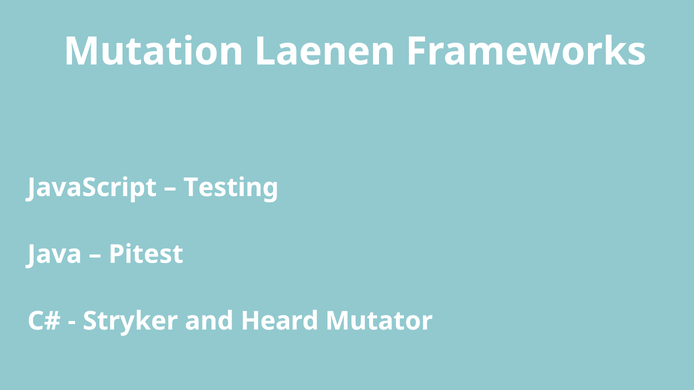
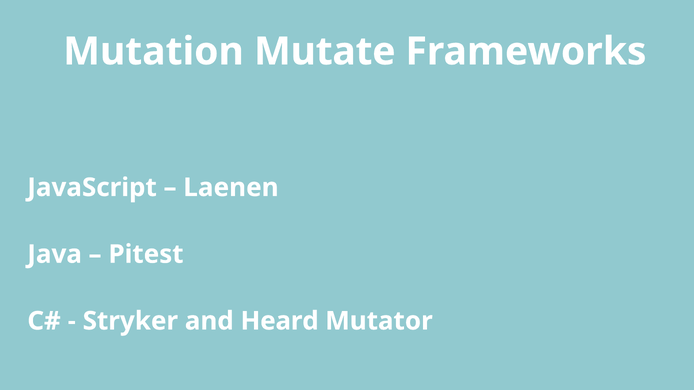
Laenen: Laenen -> Mutate
Testing: Testing -> Laenen
